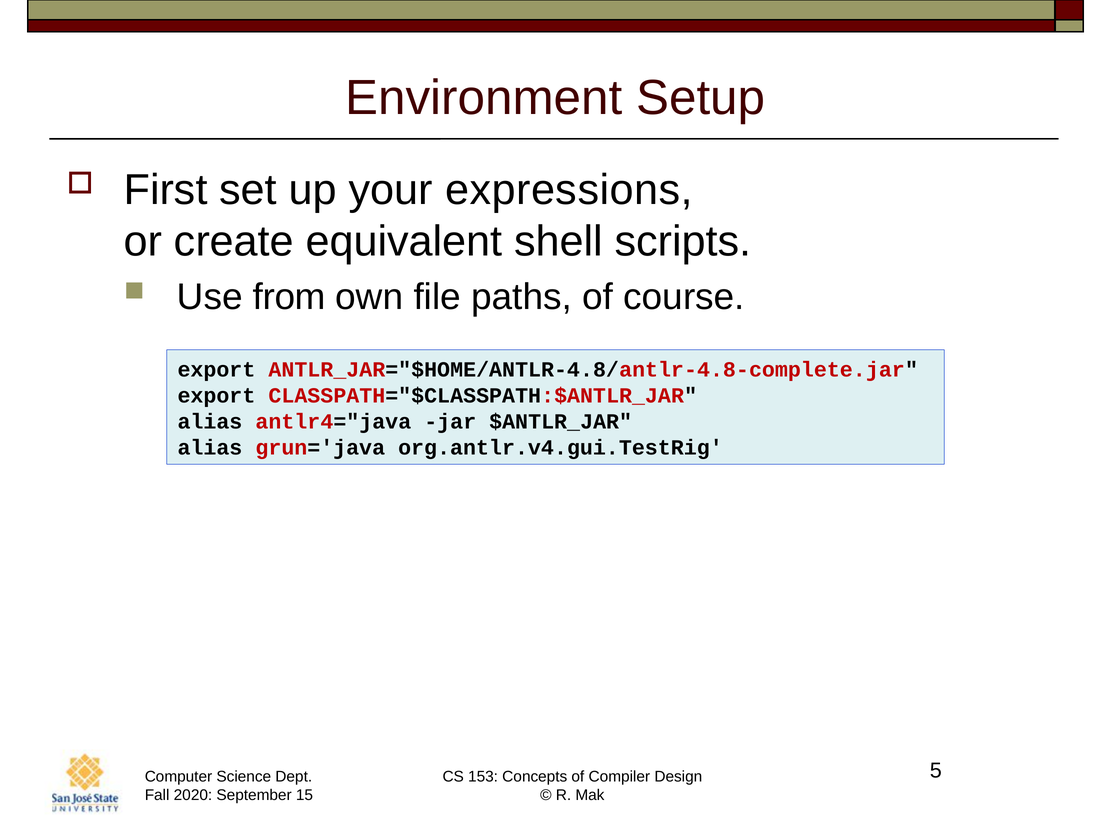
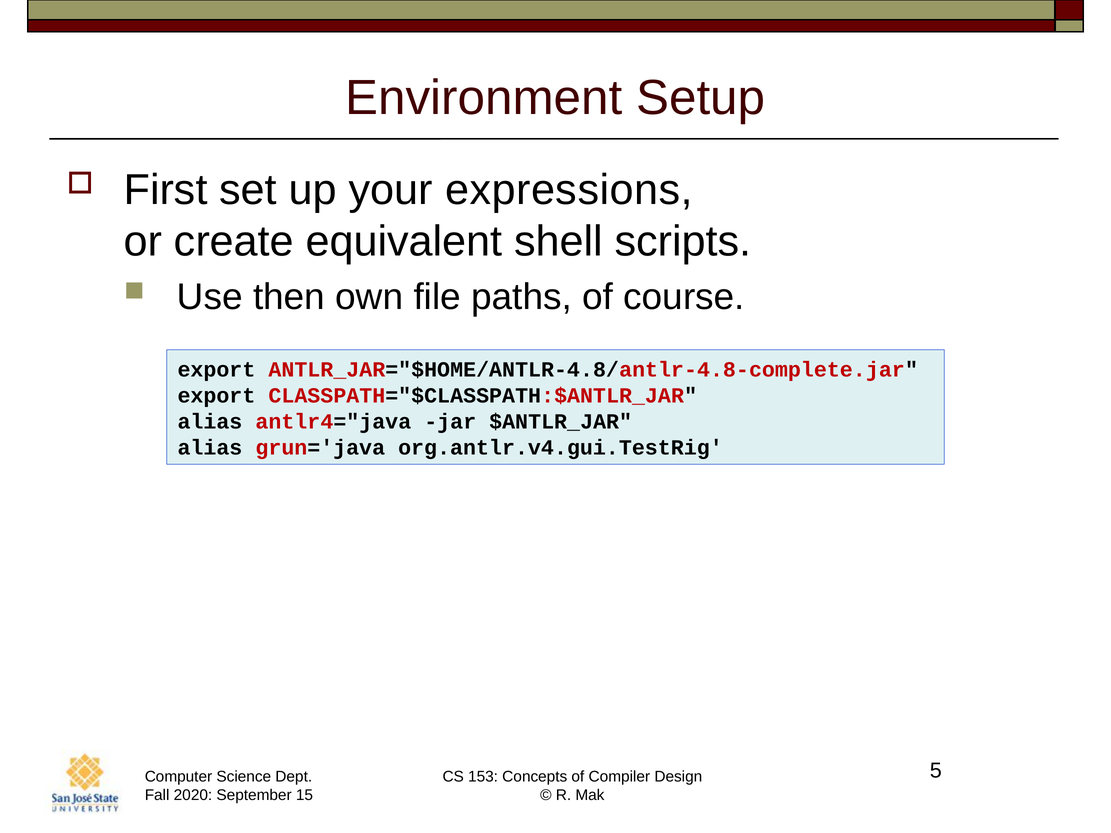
from: from -> then
